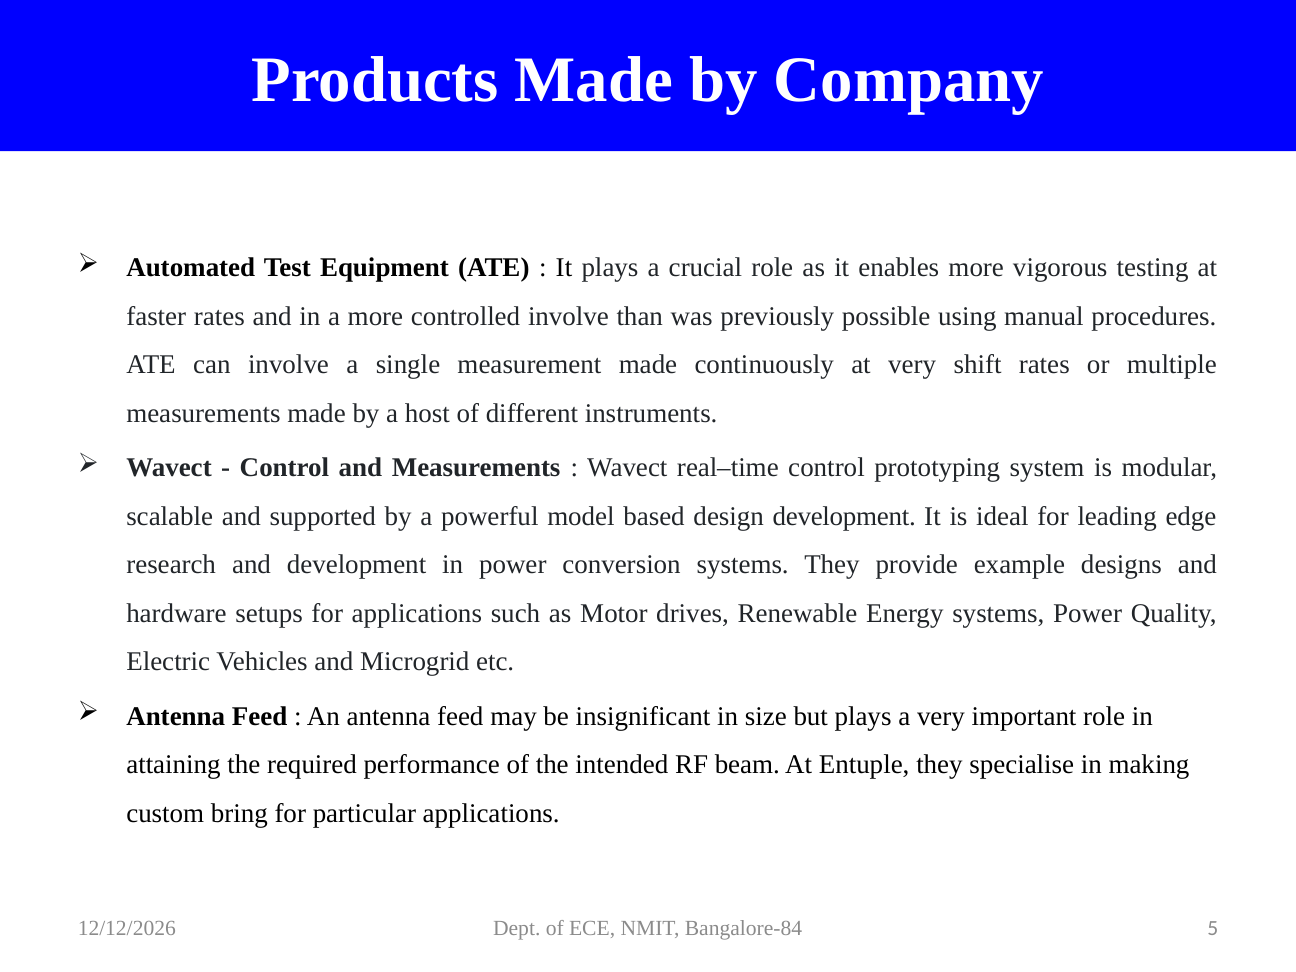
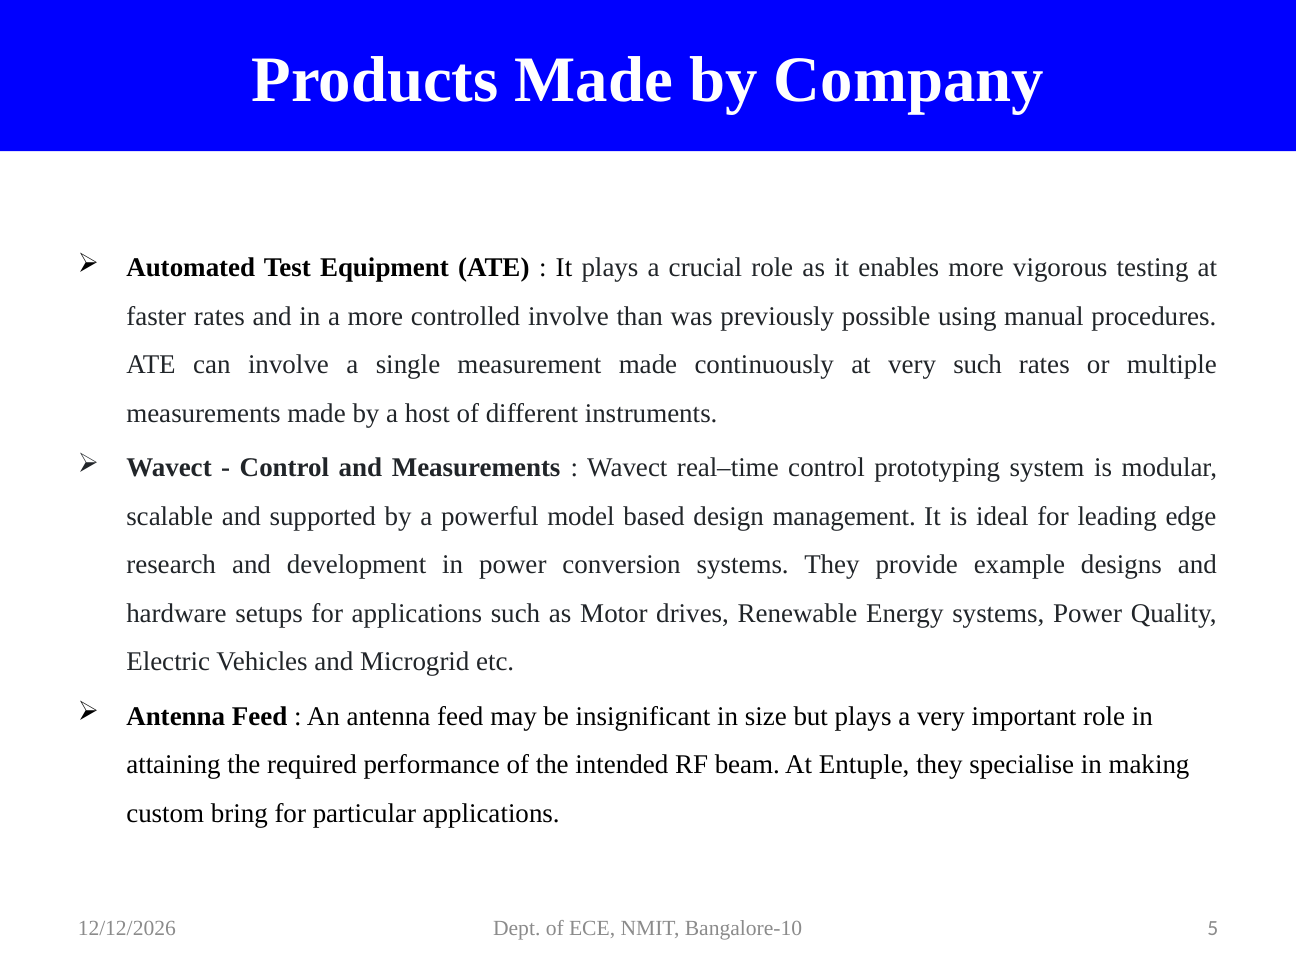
very shift: shift -> such
design development: development -> management
Bangalore-84: Bangalore-84 -> Bangalore-10
